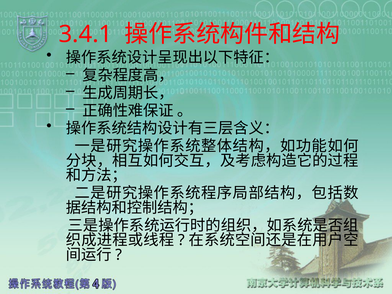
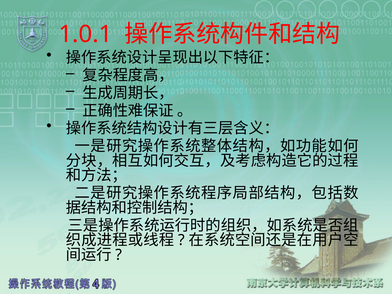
3.4.1: 3.4.1 -> 1.0.1
